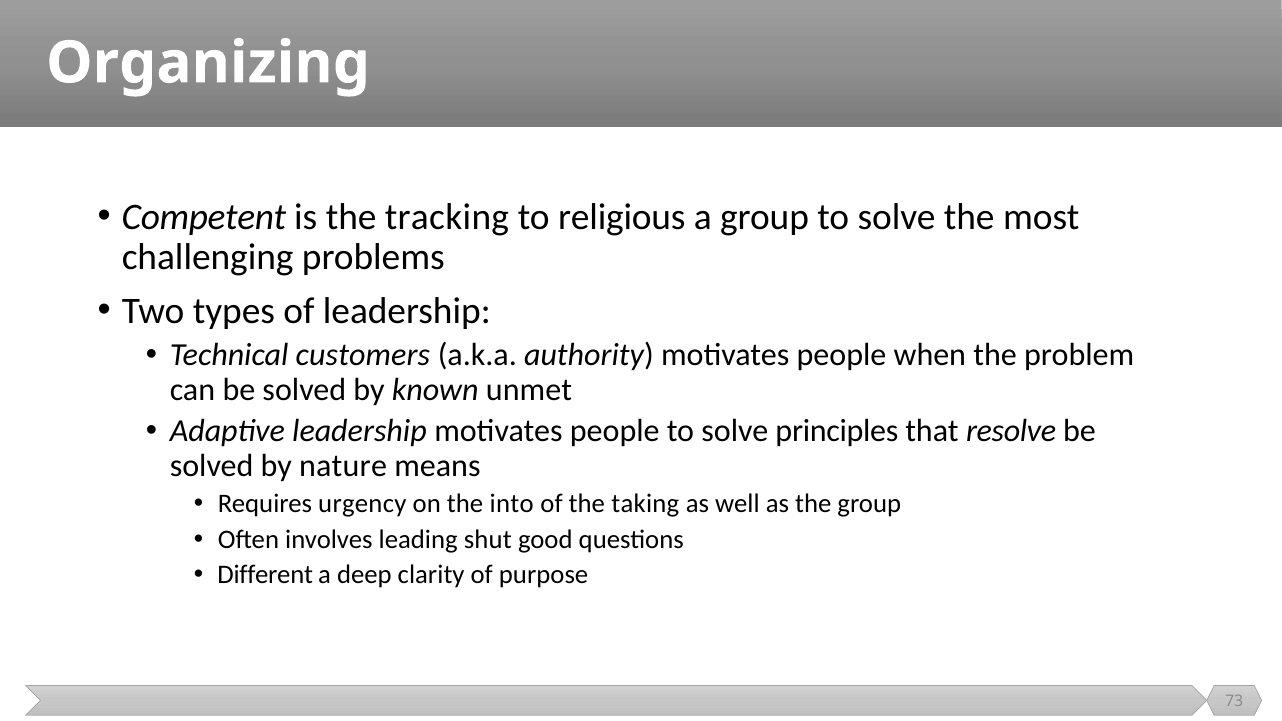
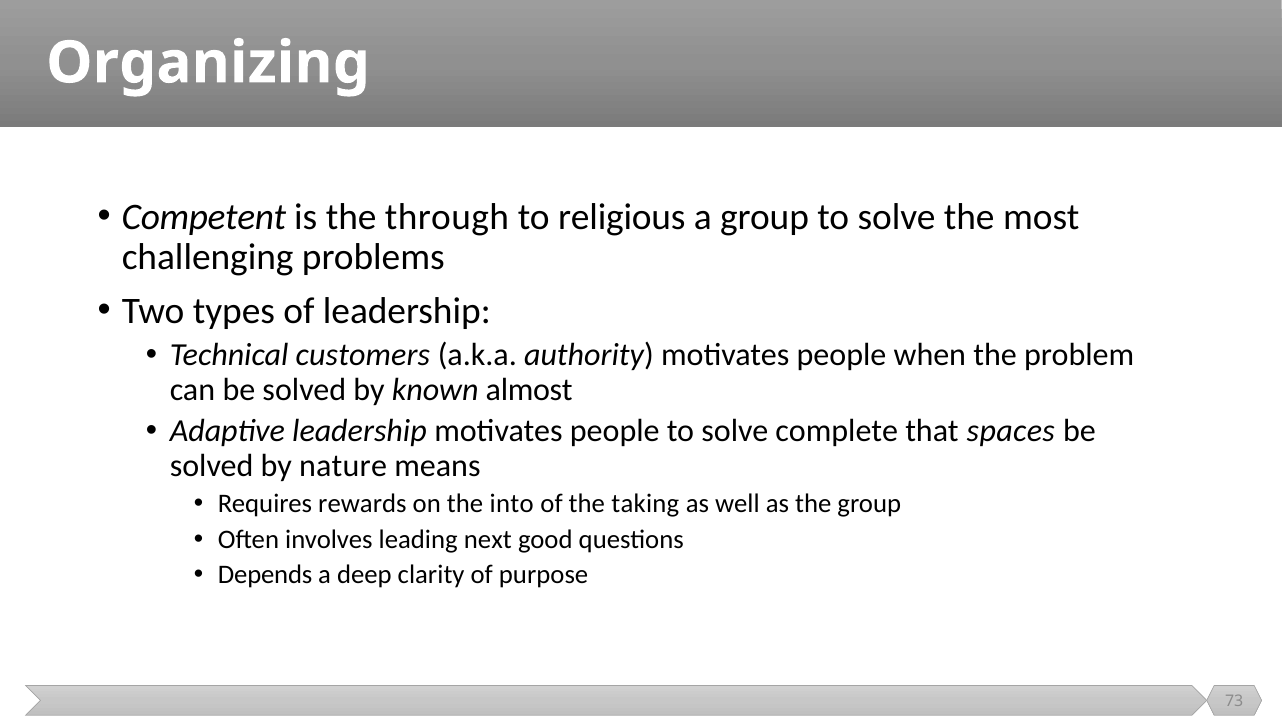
tracking: tracking -> through
unmet: unmet -> almost
principles: principles -> complete
resolve: resolve -> spaces
urgency: urgency -> rewards
shut: shut -> next
Different: Different -> Depends
